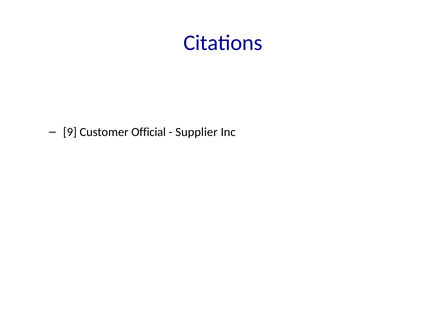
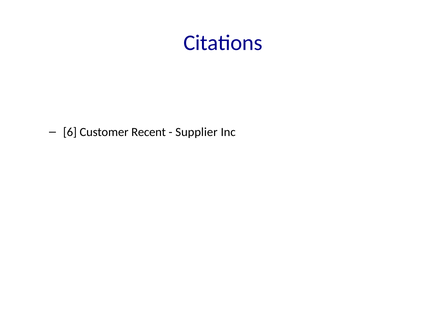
9: 9 -> 6
Official: Official -> Recent
